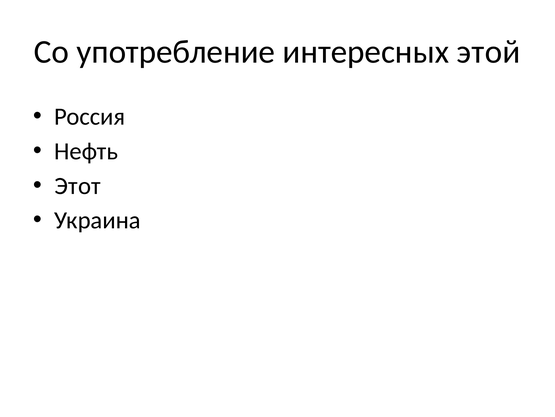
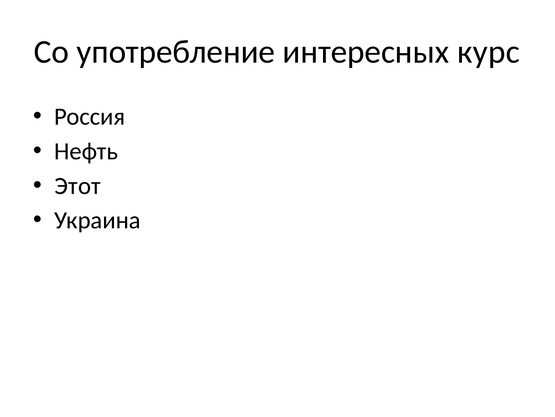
этой: этой -> курс
